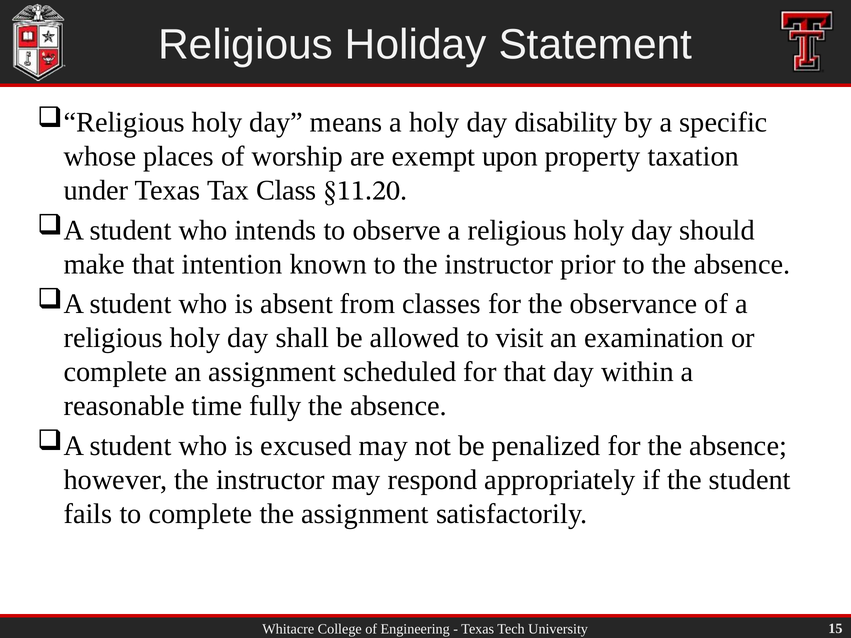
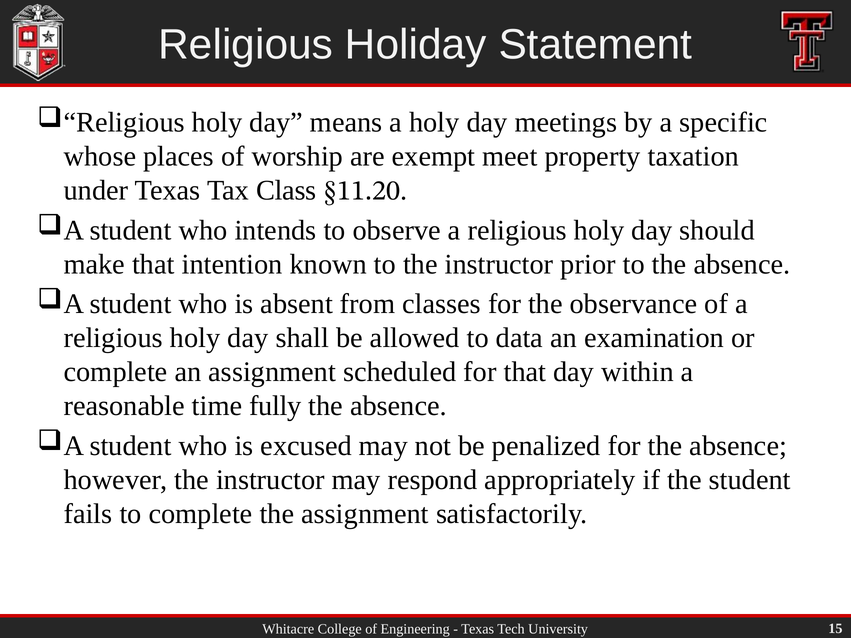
disability: disability -> meetings
upon: upon -> meet
visit: visit -> data
